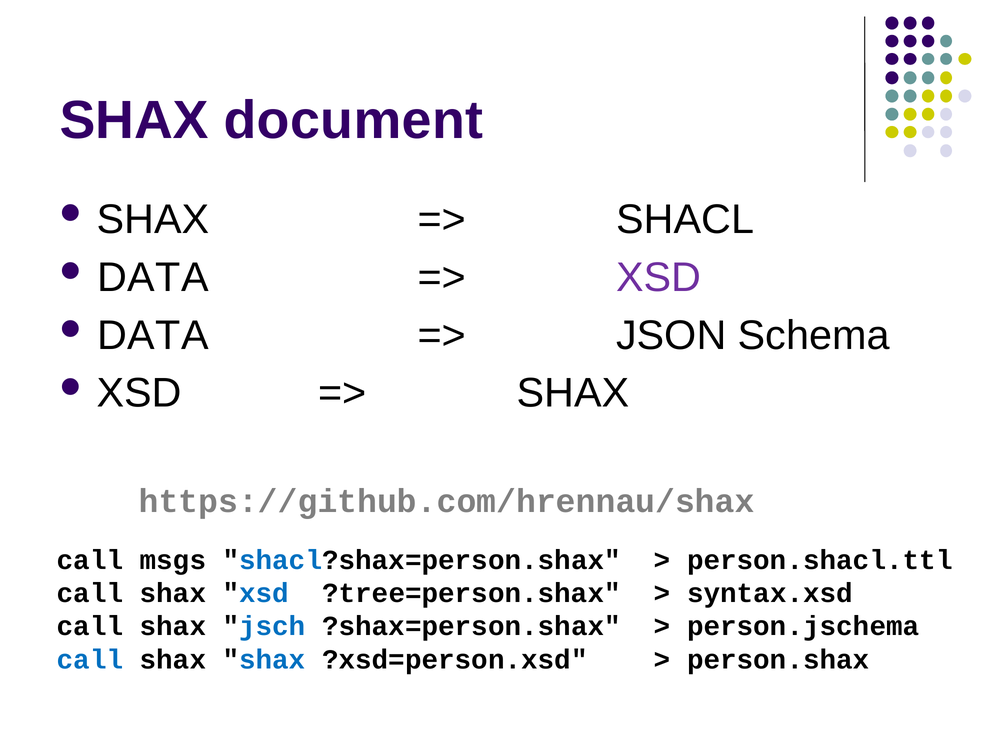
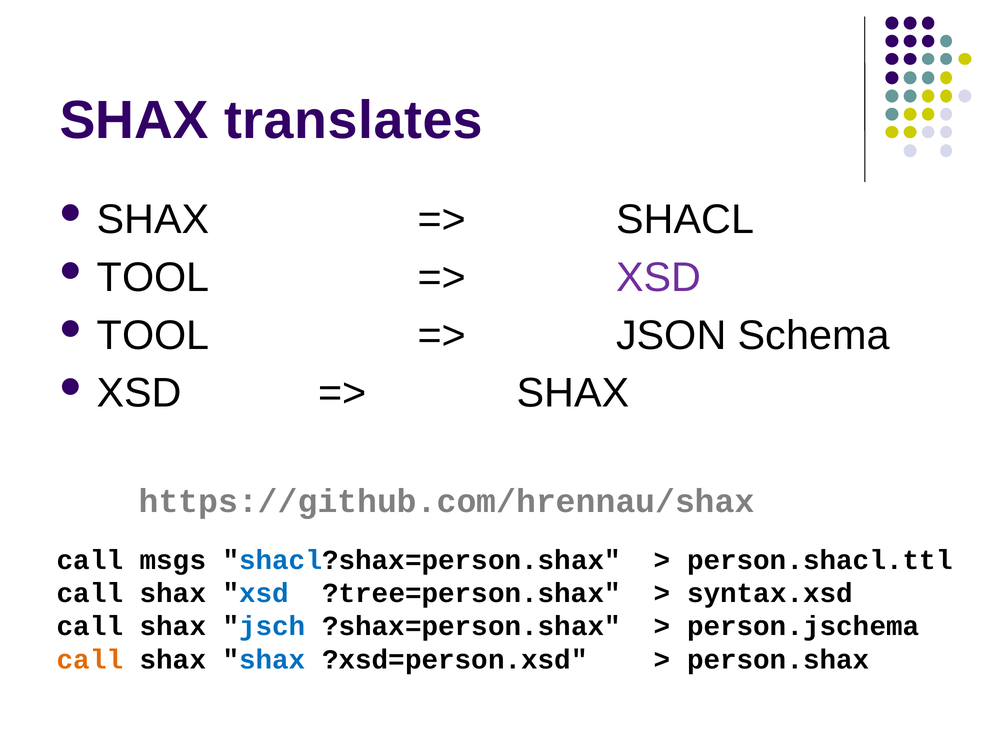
document: document -> translates
DATA at (153, 277): DATA -> TOOL
DATA at (153, 335): DATA -> TOOL
call at (90, 659) colour: blue -> orange
